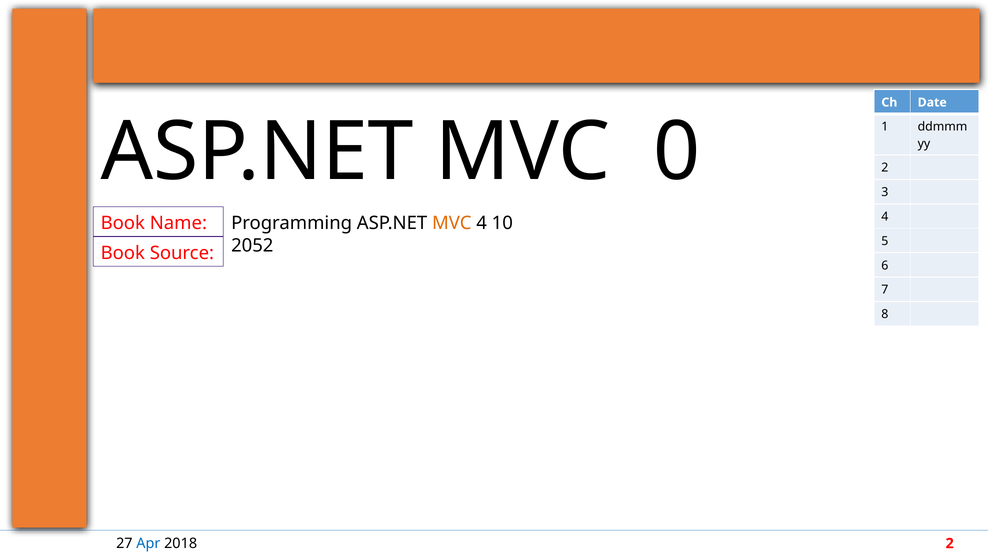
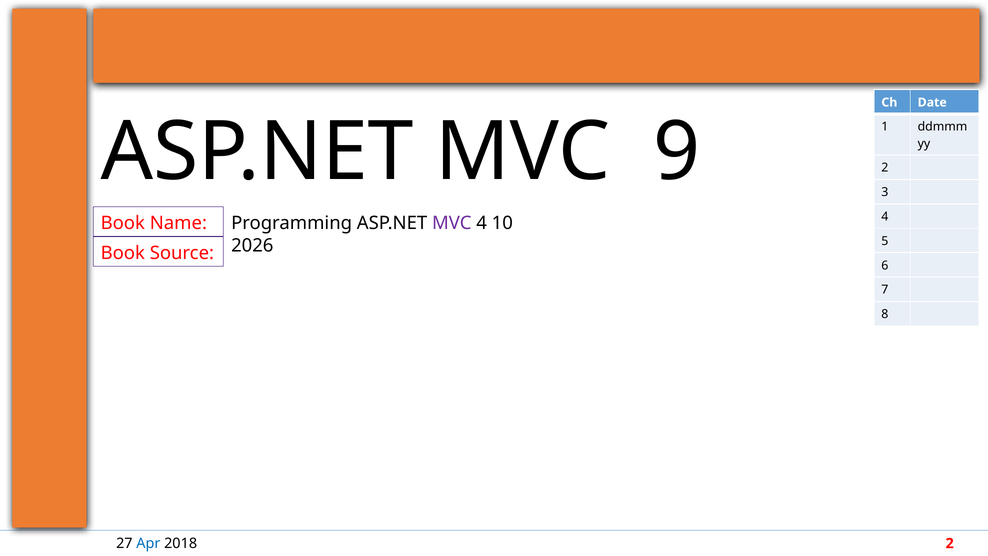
0: 0 -> 9
MVC at (452, 223) colour: orange -> purple
2052: 2052 -> 2026
